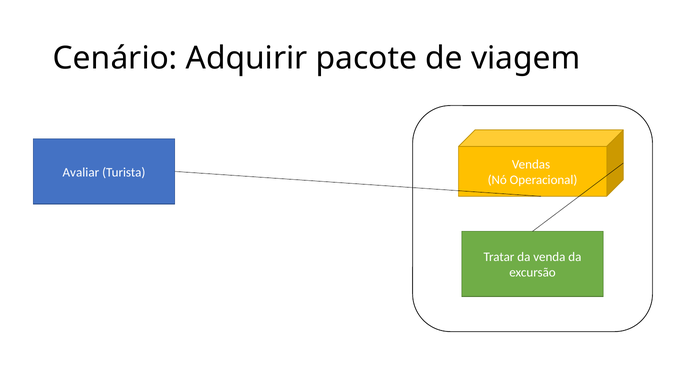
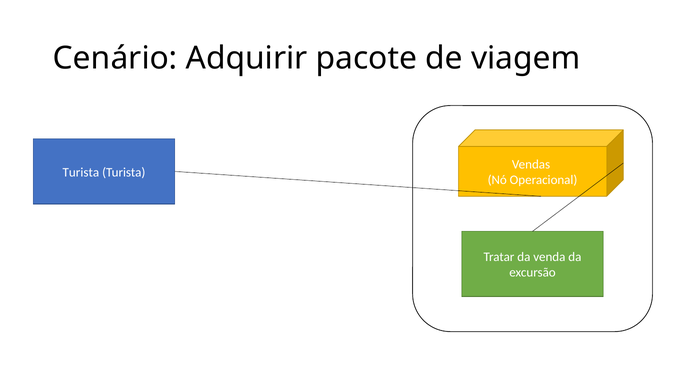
Avaliar at (81, 172): Avaliar -> Turista
